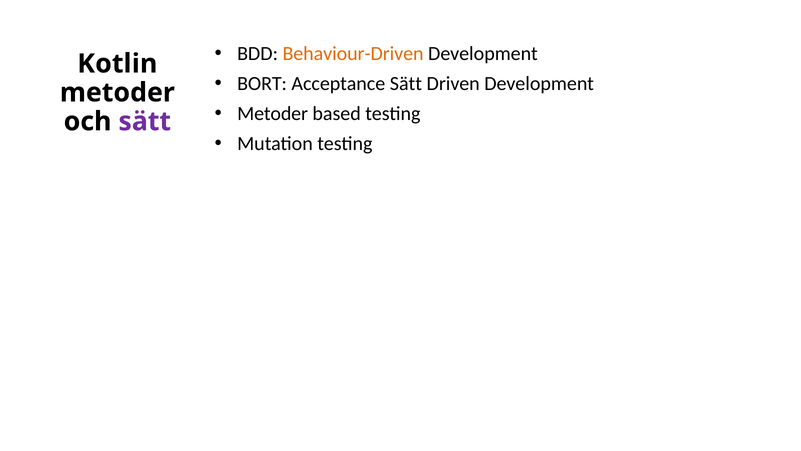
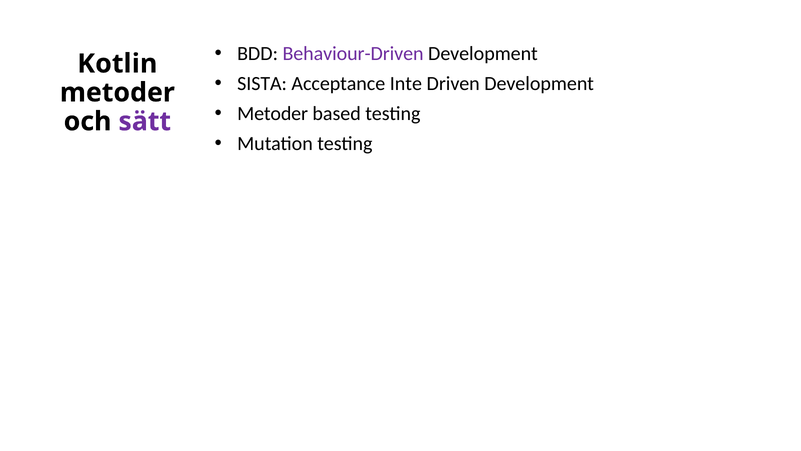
Behaviour-Driven colour: orange -> purple
BORT: BORT -> SISTA
Acceptance Sätt: Sätt -> Inte
